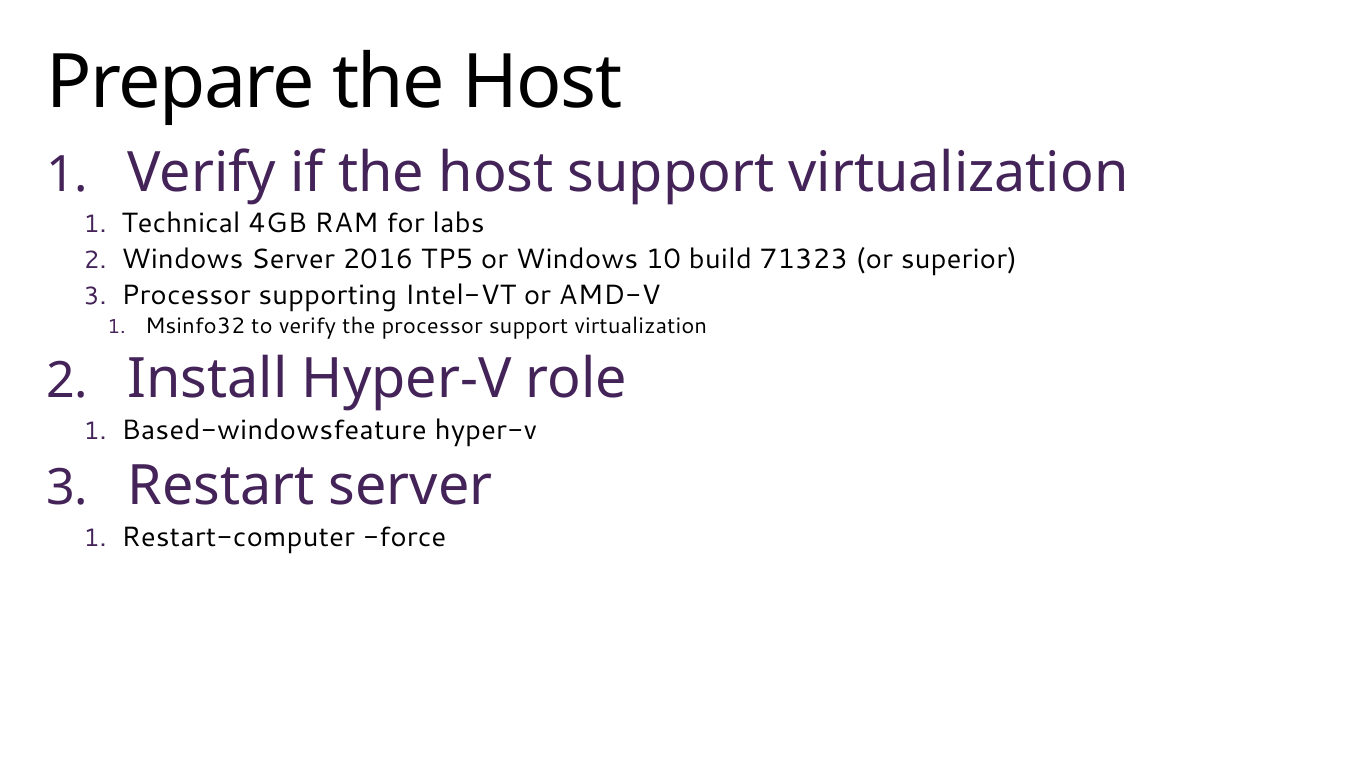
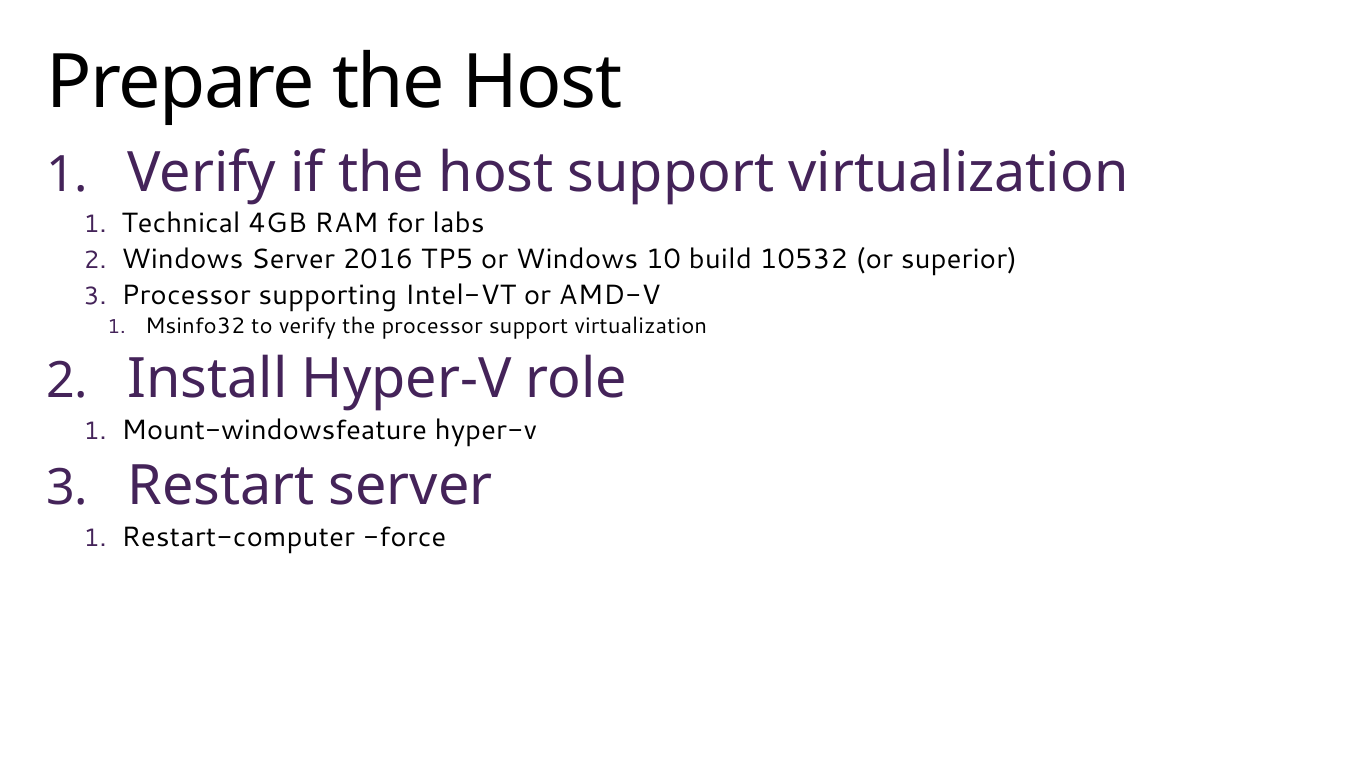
71323: 71323 -> 10532
Based-windowsfeature: Based-windowsfeature -> Mount-windowsfeature
